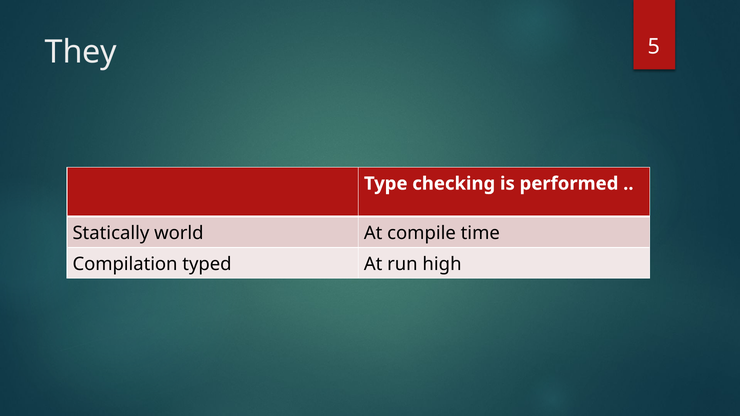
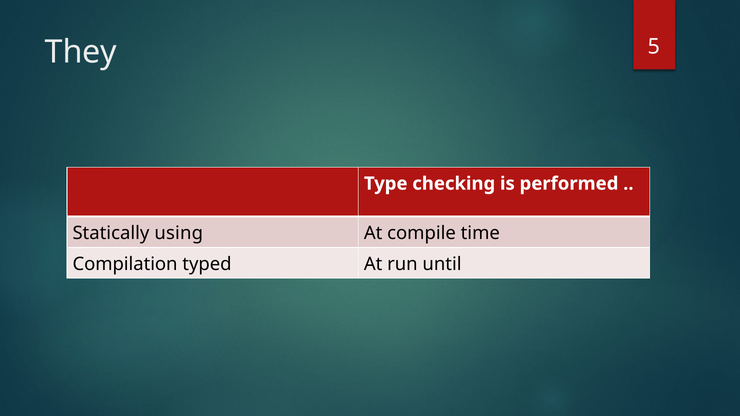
world: world -> using
high: high -> until
